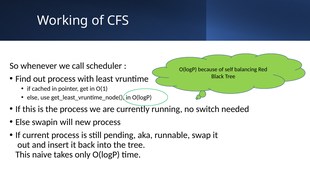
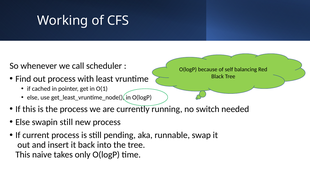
swapin will: will -> still
